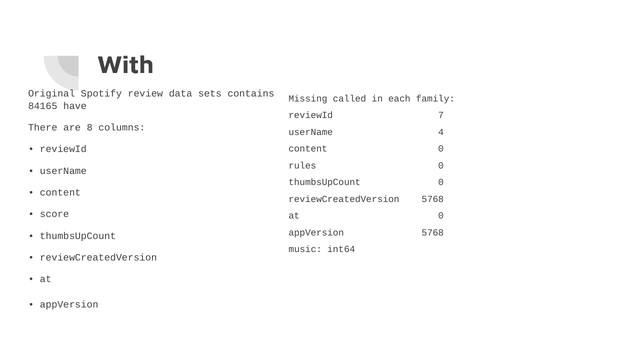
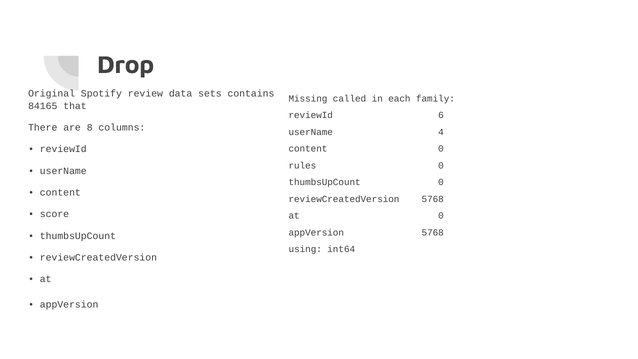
With: With -> Drop
have: have -> that
7: 7 -> 6
music: music -> using
